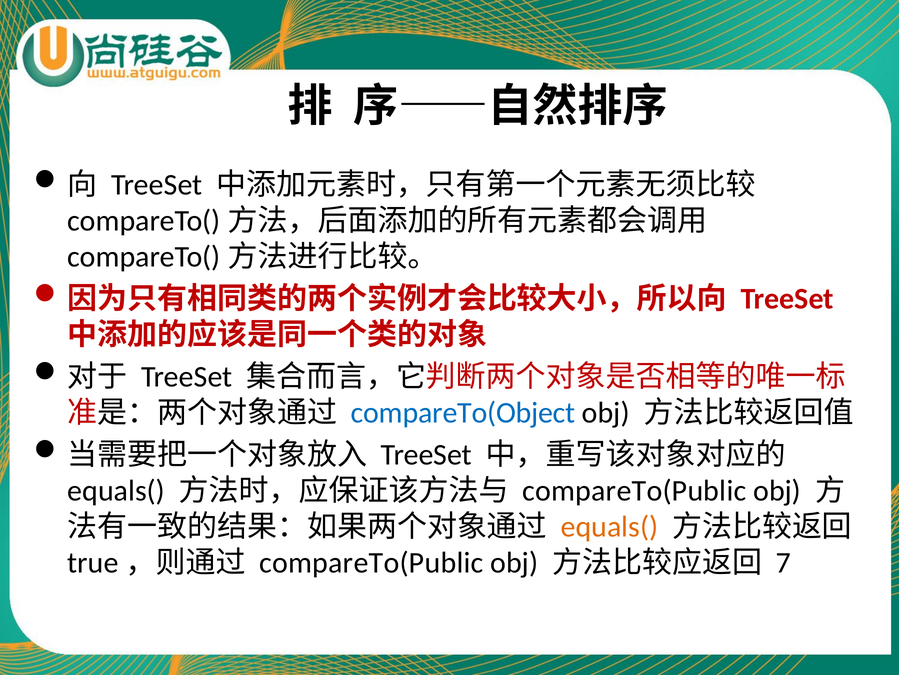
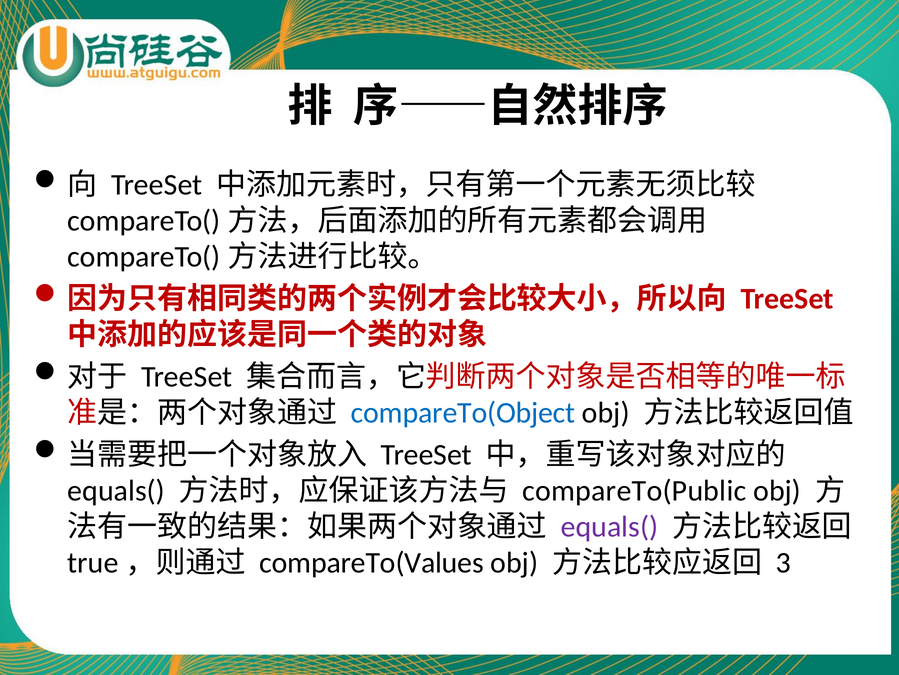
equals( at (609, 526) colour: orange -> purple
compareTo(Public at (371, 562): compareTo(Public -> compareTo(Values
7: 7 -> 3
